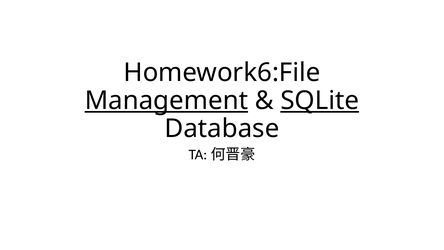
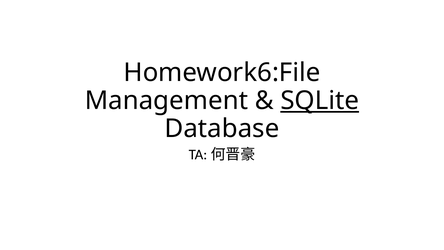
Management underline: present -> none
